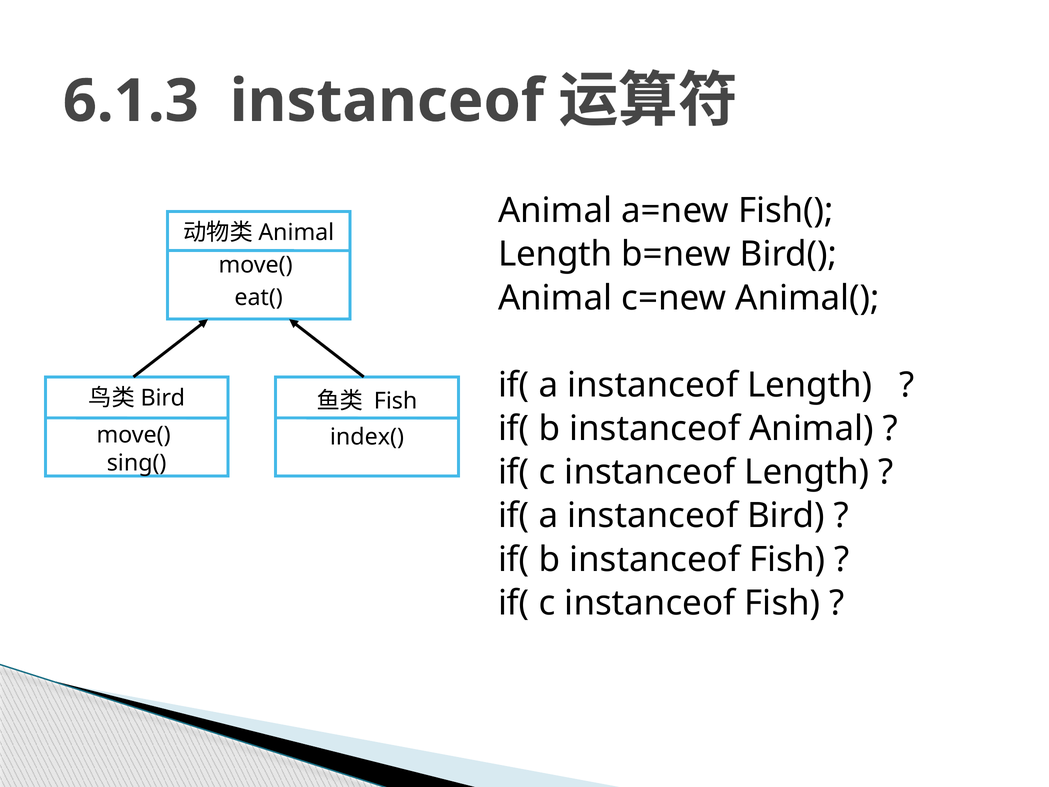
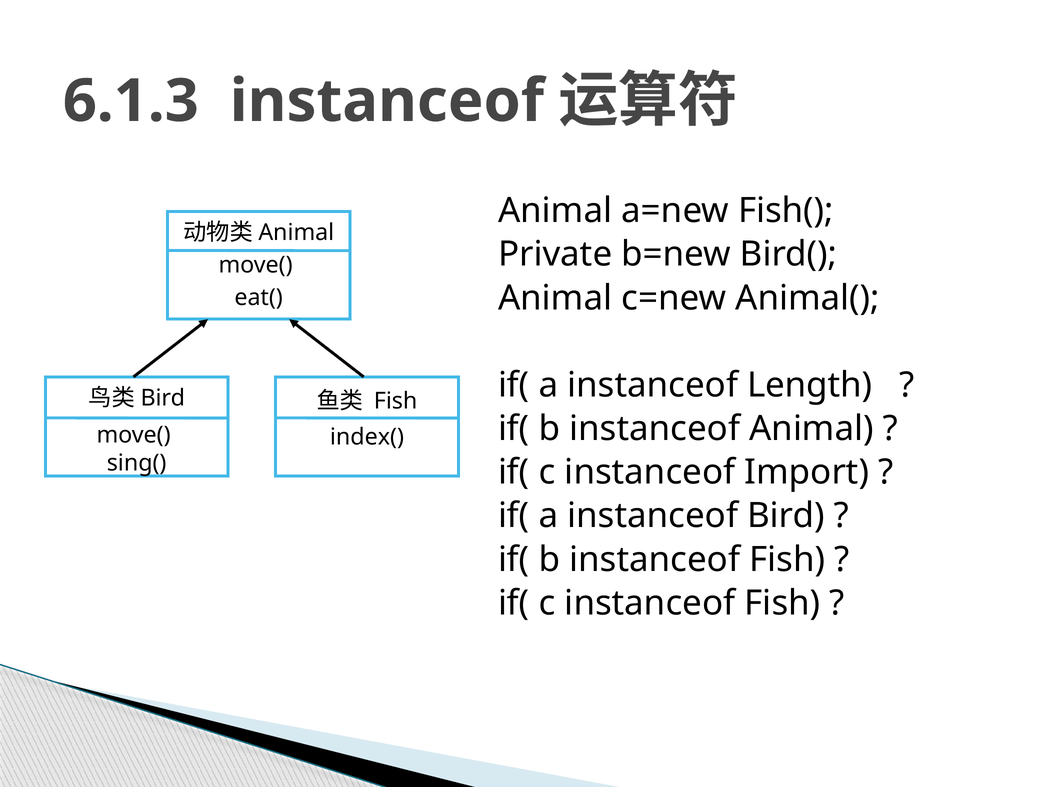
Length at (555, 254): Length -> Private
c instanceof Length: Length -> Import
